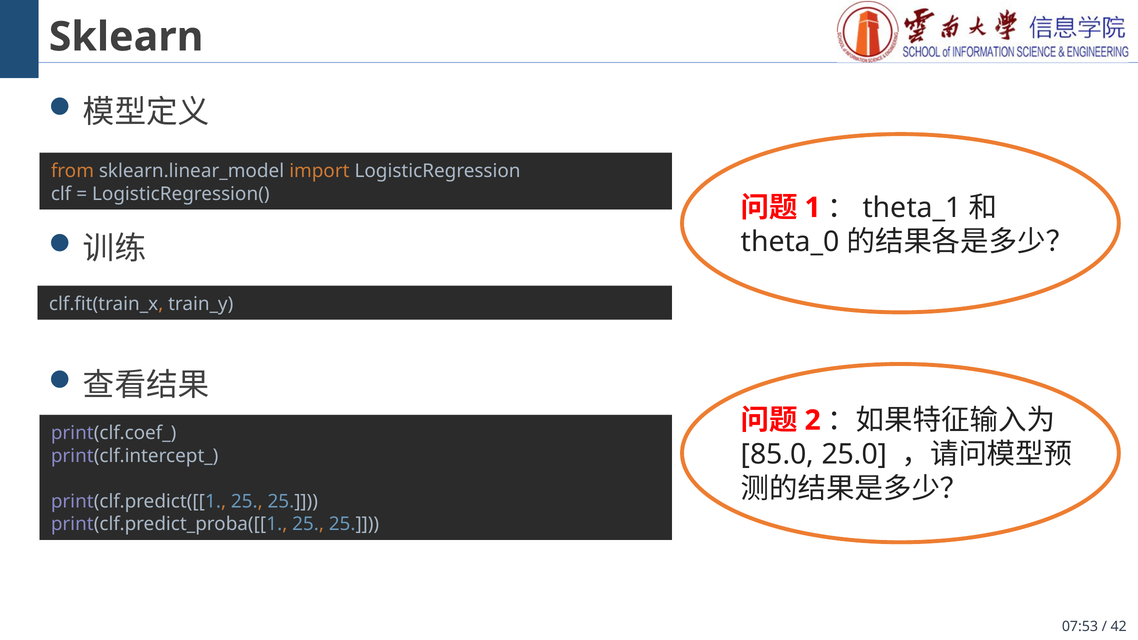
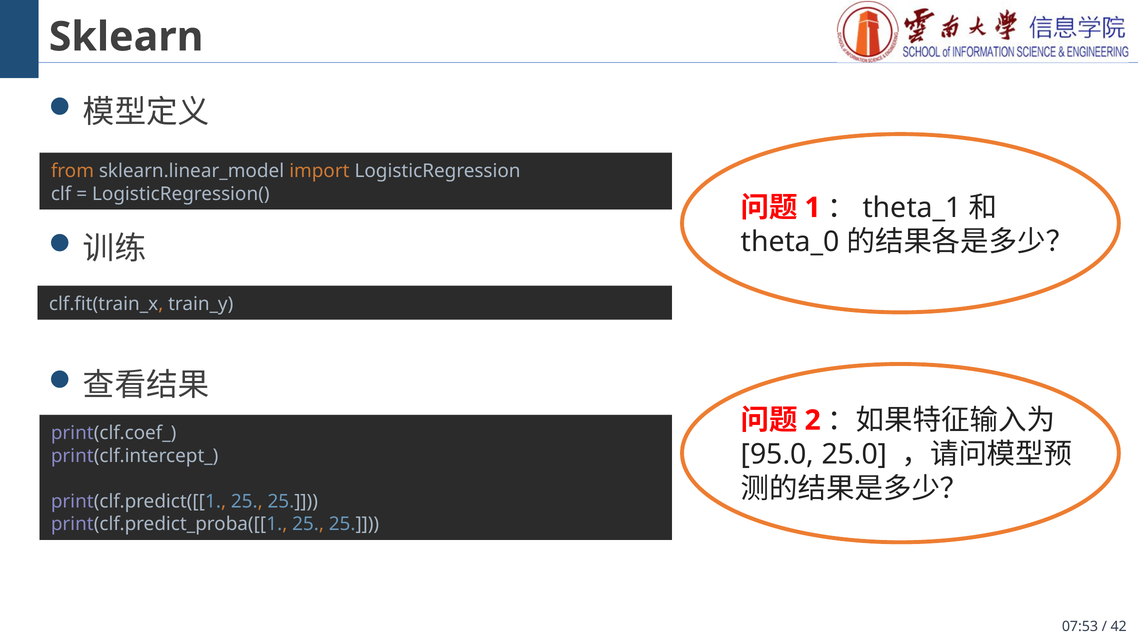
85.0: 85.0 -> 95.0
